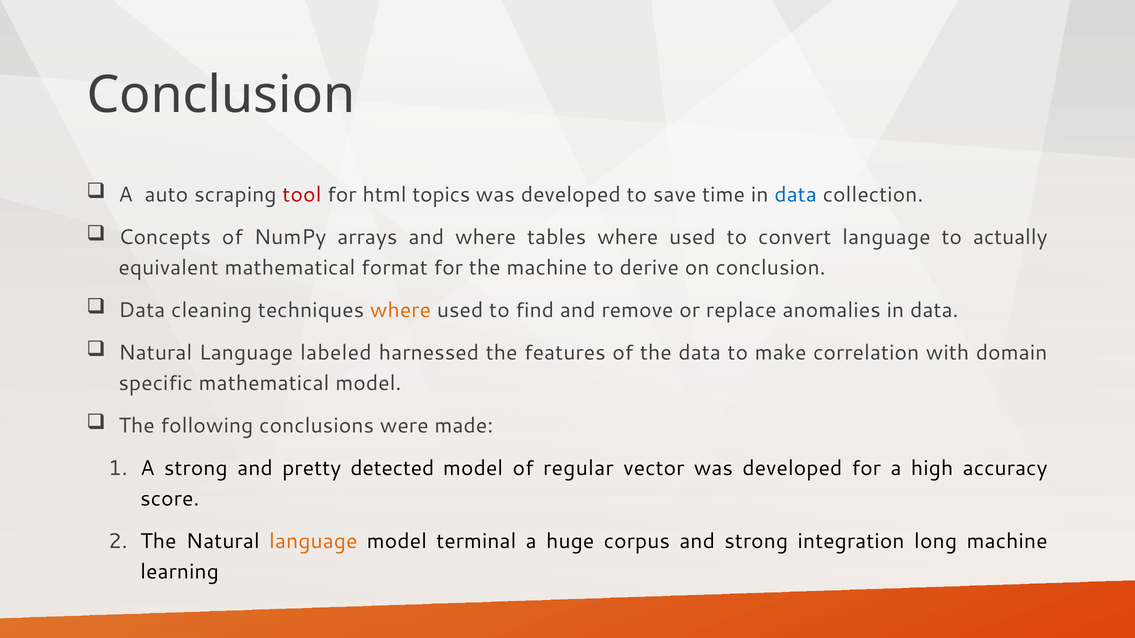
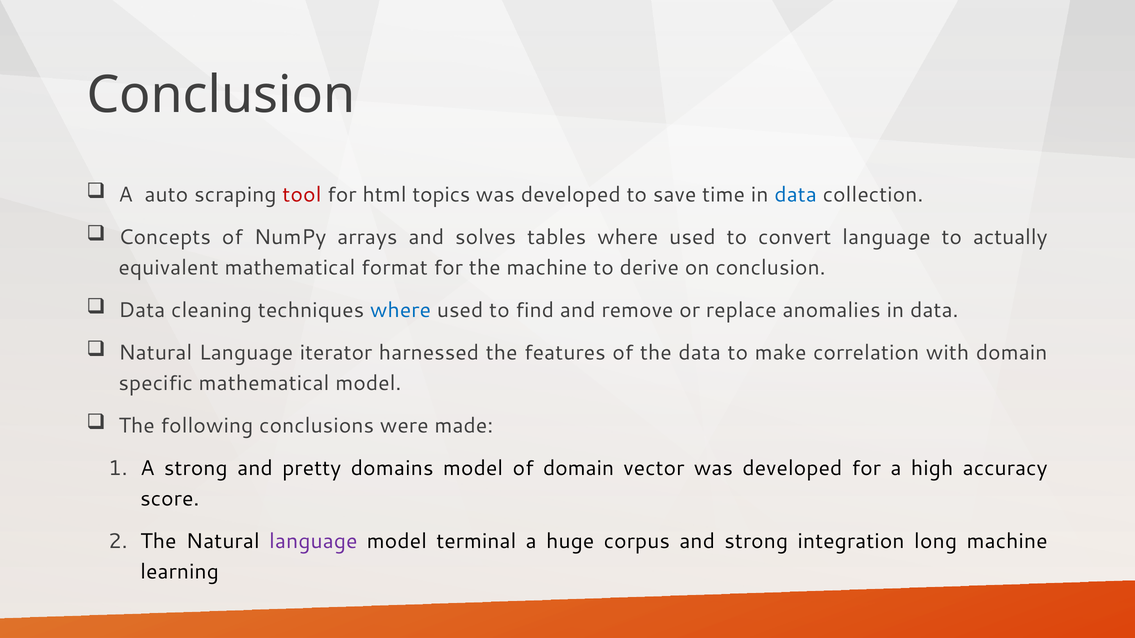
and where: where -> solves
where at (400, 310) colour: orange -> blue
labeled: labeled -> iterator
detected: detected -> domains
of regular: regular -> domain
language at (313, 541) colour: orange -> purple
